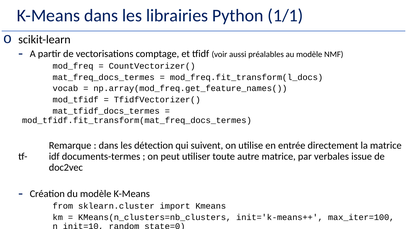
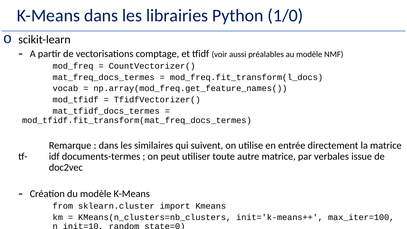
1/1: 1/1 -> 1/0
détection: détection -> similaires
